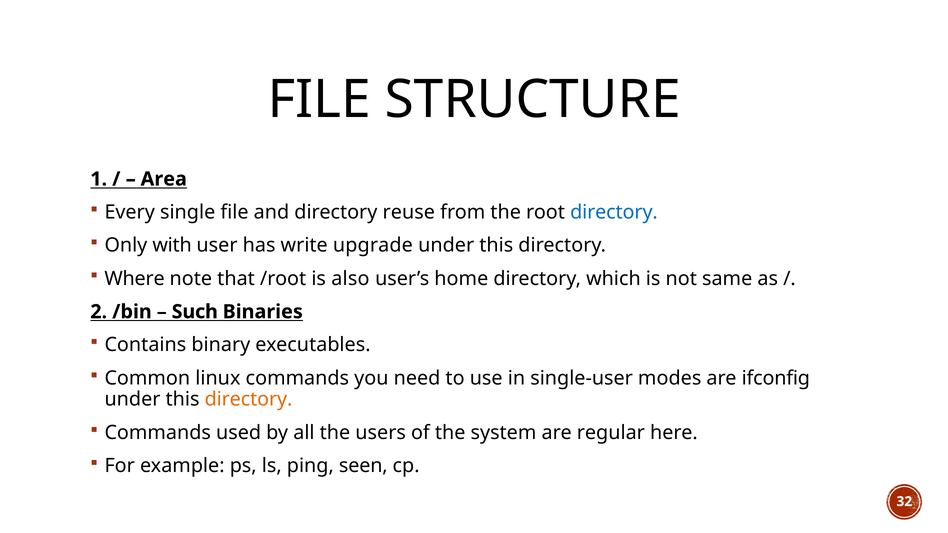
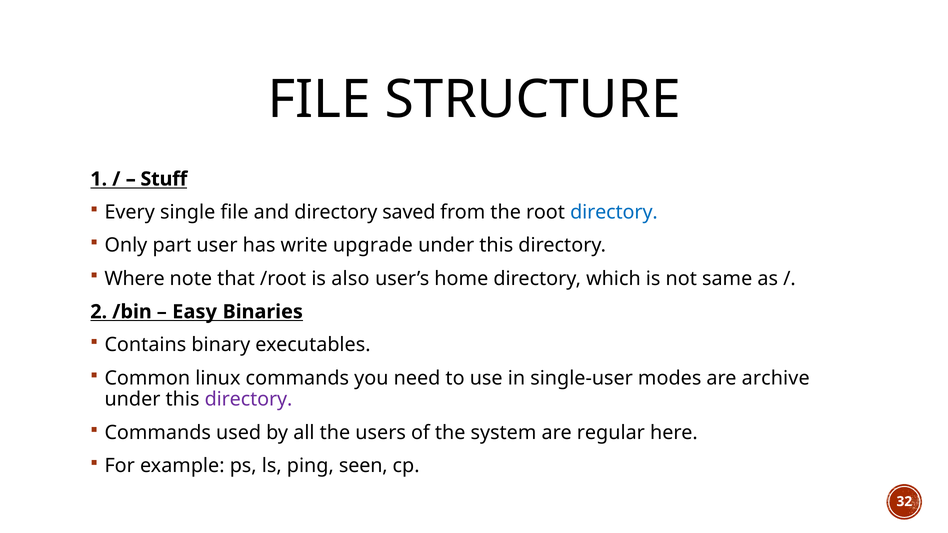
Area: Area -> Stuff
reuse: reuse -> saved
with: with -> part
Such: Such -> Easy
ifconfig: ifconfig -> archive
directory at (249, 400) colour: orange -> purple
